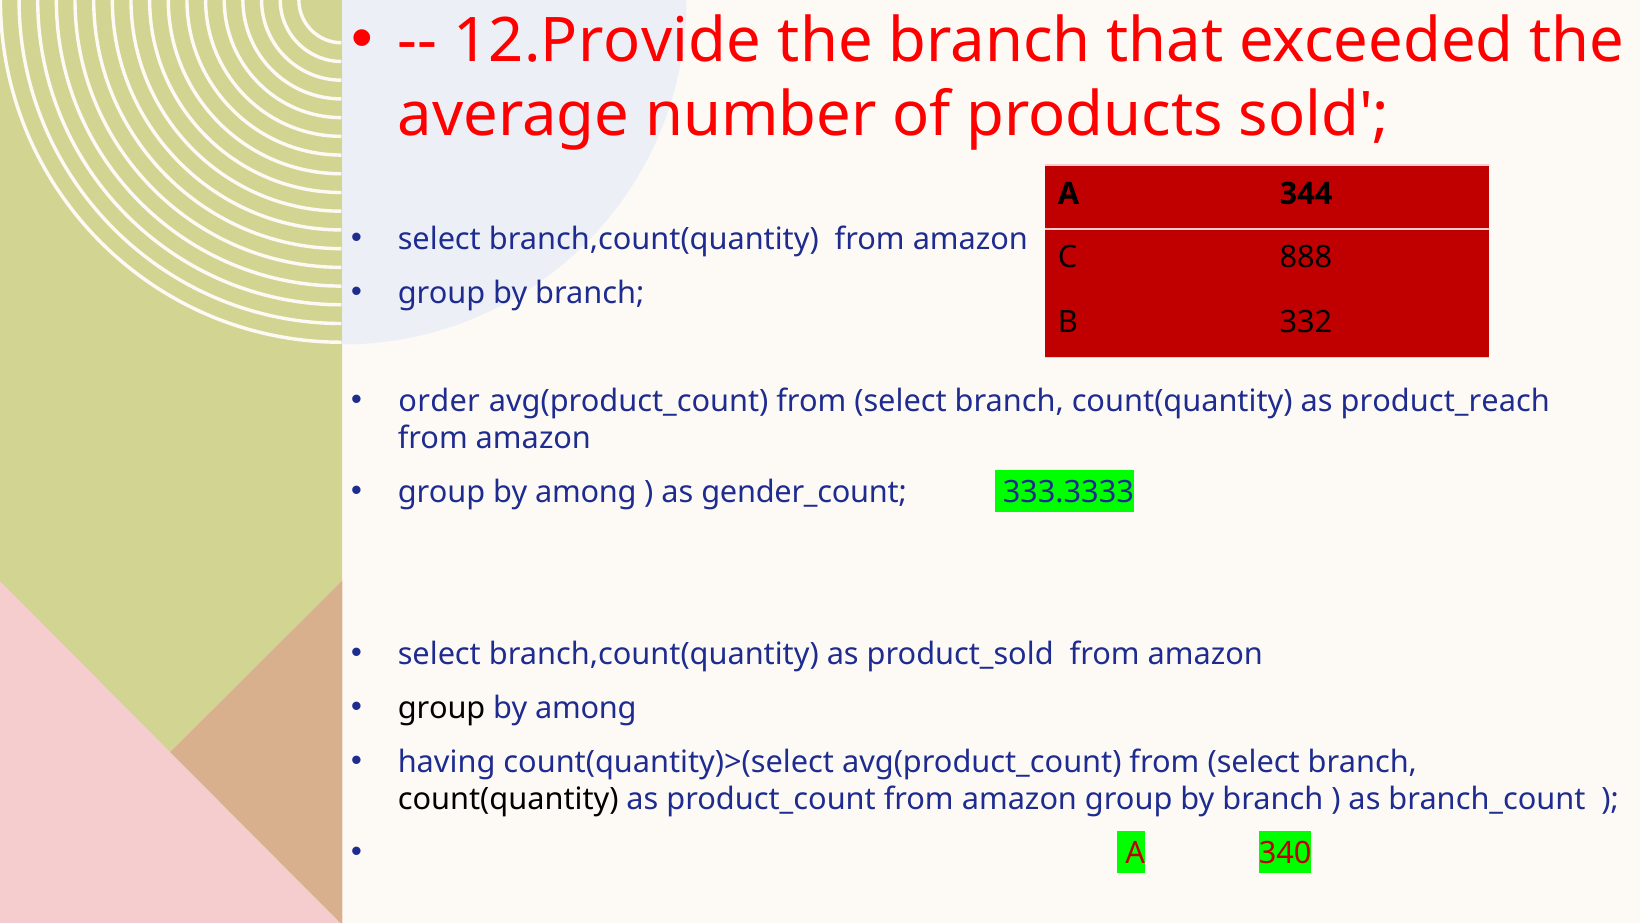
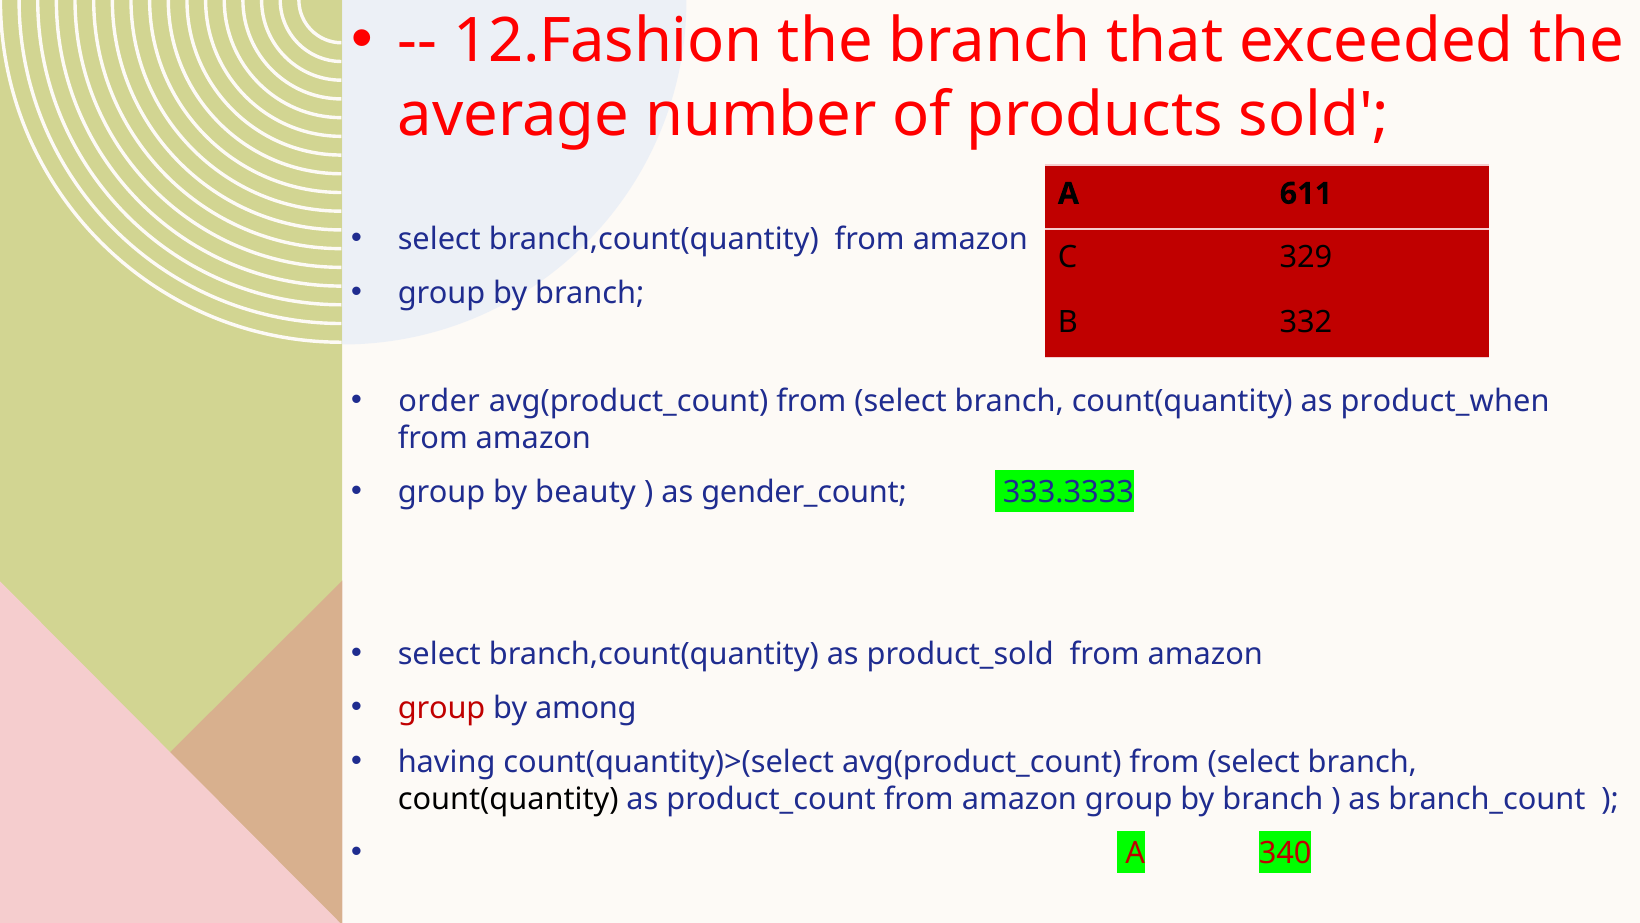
12.Provide: 12.Provide -> 12.Fashion
344: 344 -> 611
888: 888 -> 329
product_reach: product_reach -> product_when
among at (586, 492): among -> beauty
group at (442, 708) colour: black -> red
